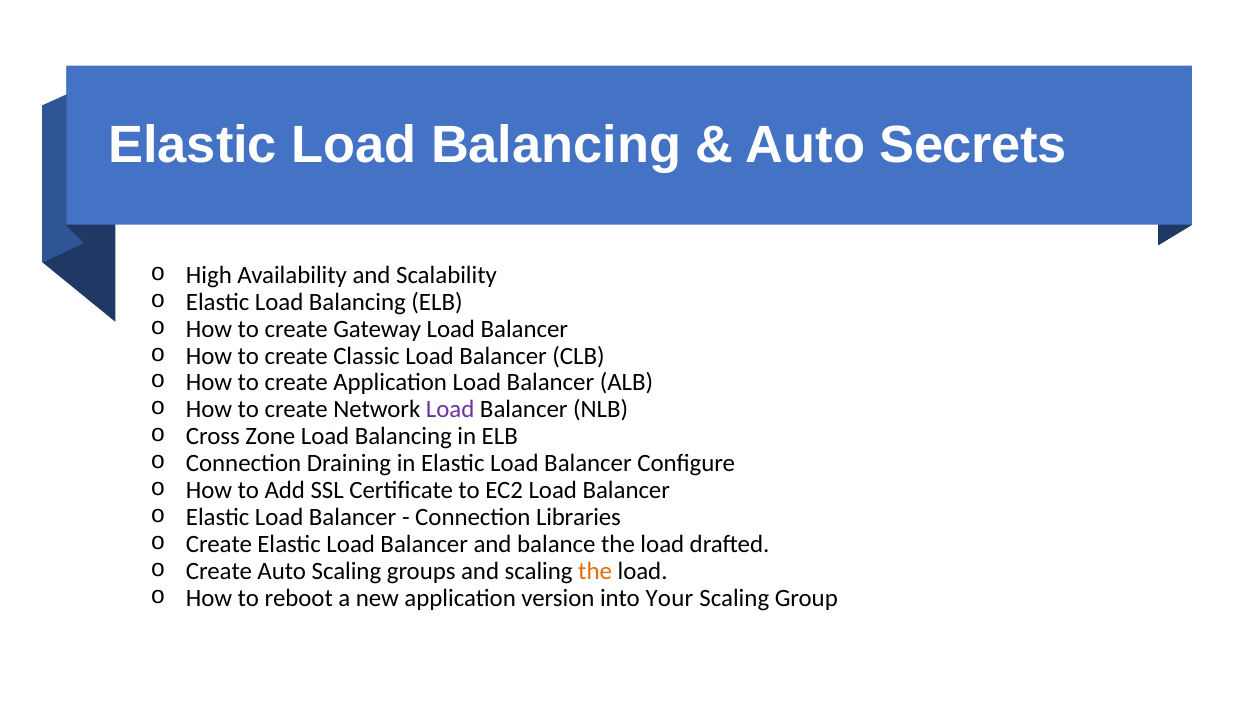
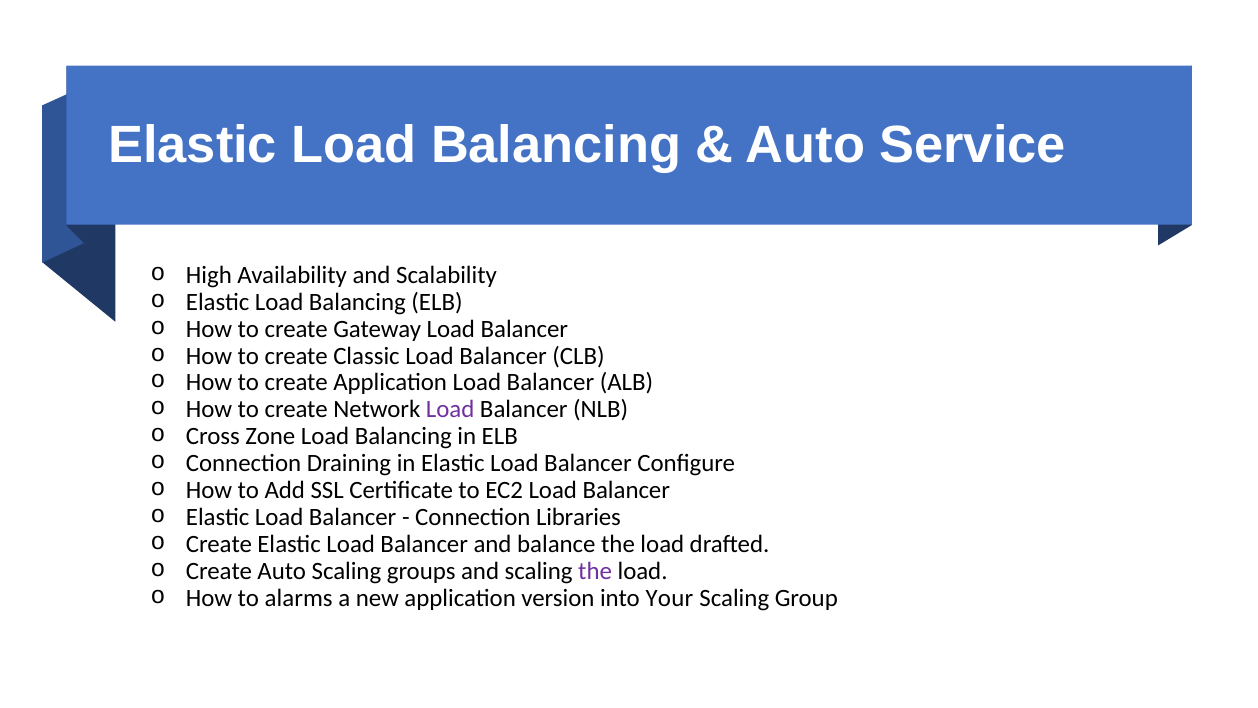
Secrets: Secrets -> Service
the at (595, 571) colour: orange -> purple
reboot: reboot -> alarms
